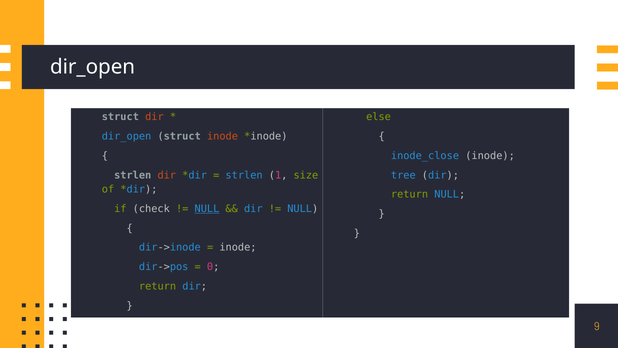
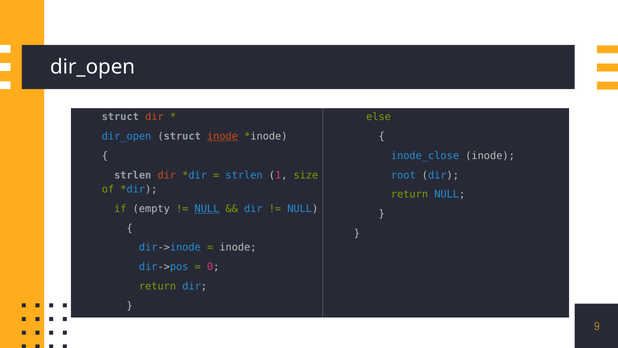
inode at (223, 136) underline: none -> present
tree: tree -> root
check: check -> empty
